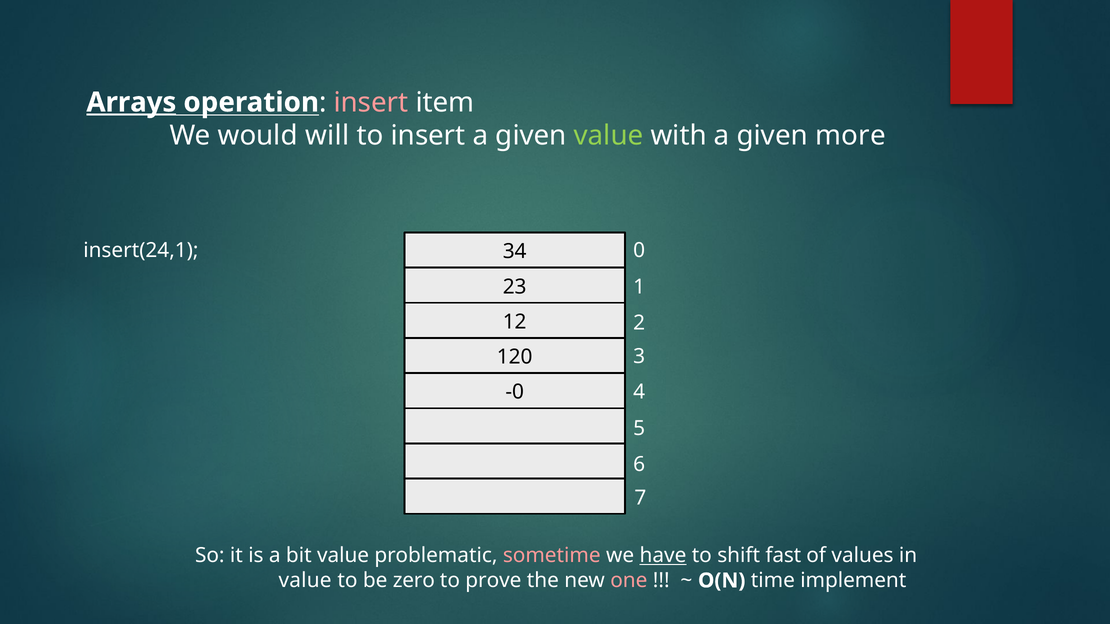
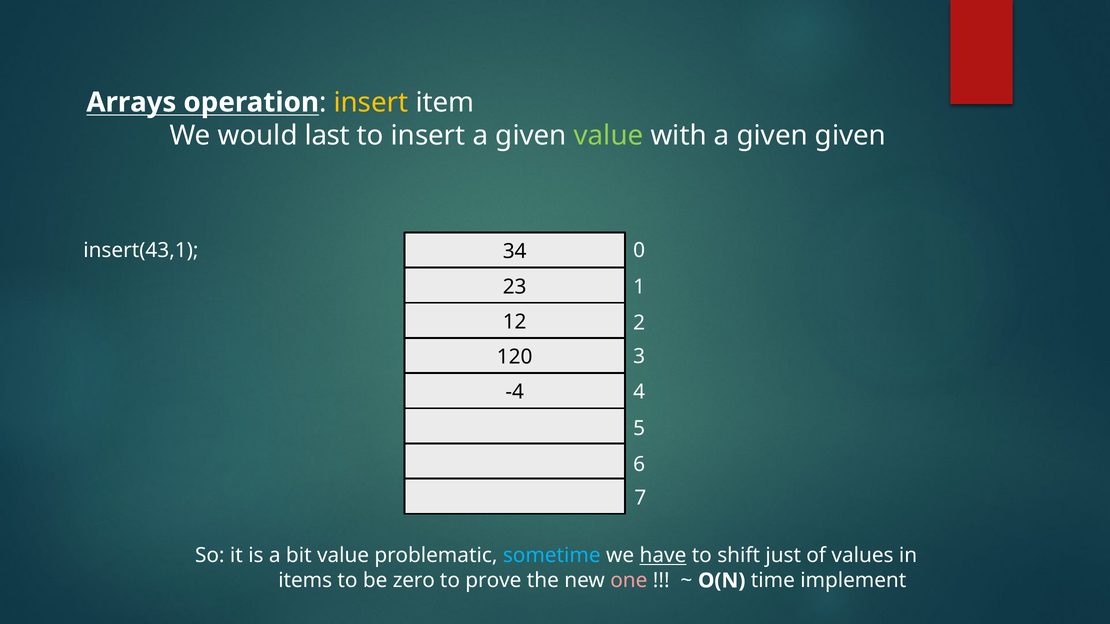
Arrays underline: present -> none
insert at (371, 102) colour: pink -> yellow
will: will -> last
given more: more -> given
insert(24,1: insert(24,1 -> insert(43,1
-0: -0 -> -4
sometime colour: pink -> light blue
fast: fast -> just
value at (305, 581): value -> items
